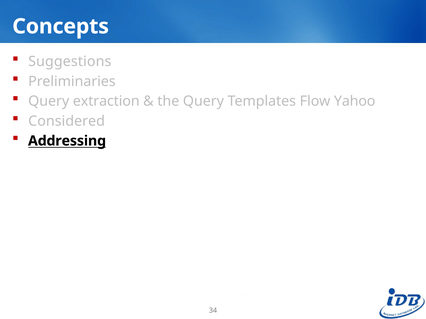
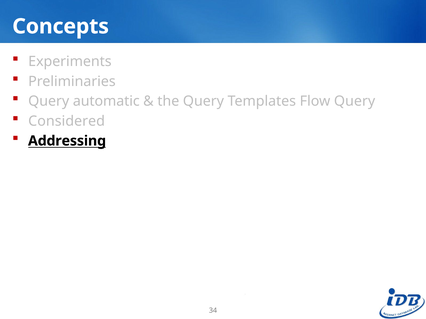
Suggestions: Suggestions -> Experiments
extraction: extraction -> automatic
Flow Yahoo: Yahoo -> Query
